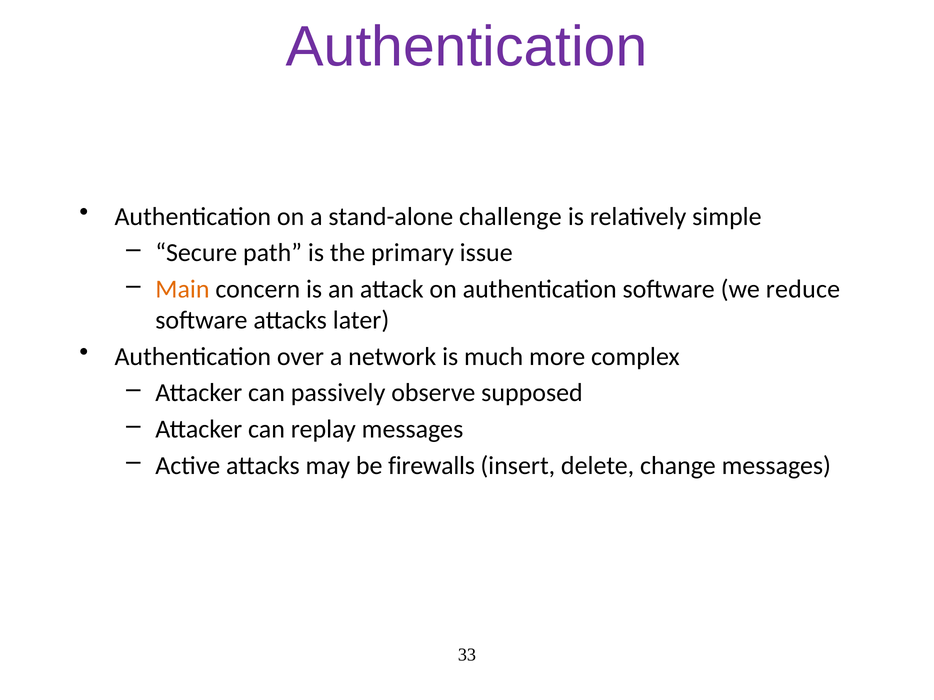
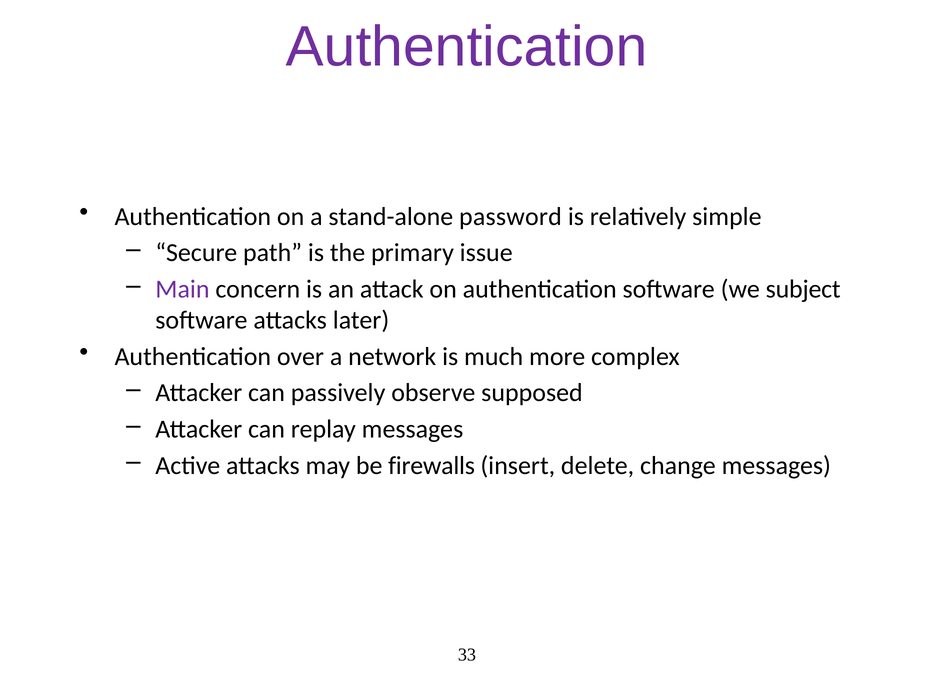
challenge: challenge -> password
Main colour: orange -> purple
reduce: reduce -> subject
